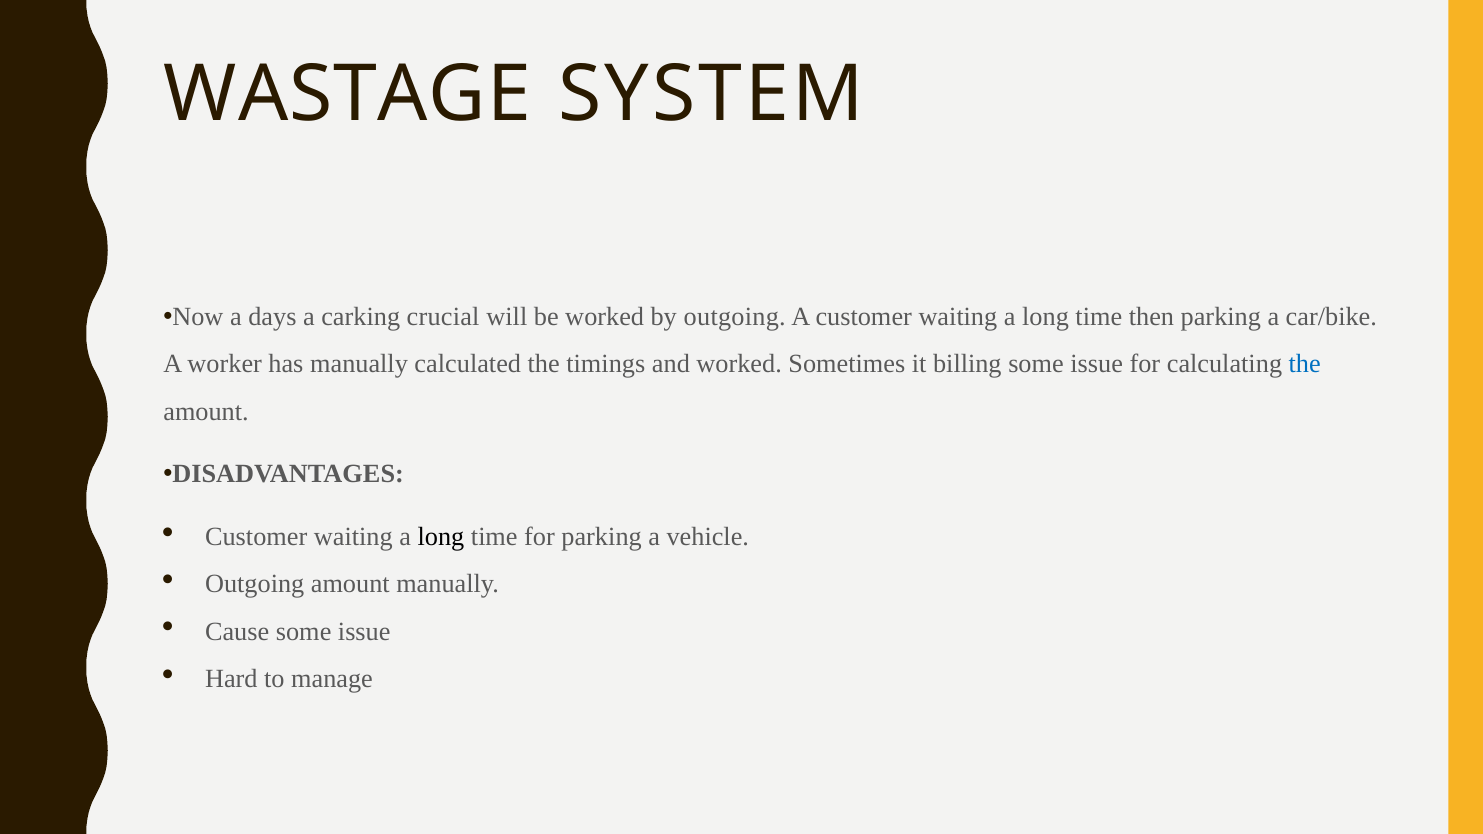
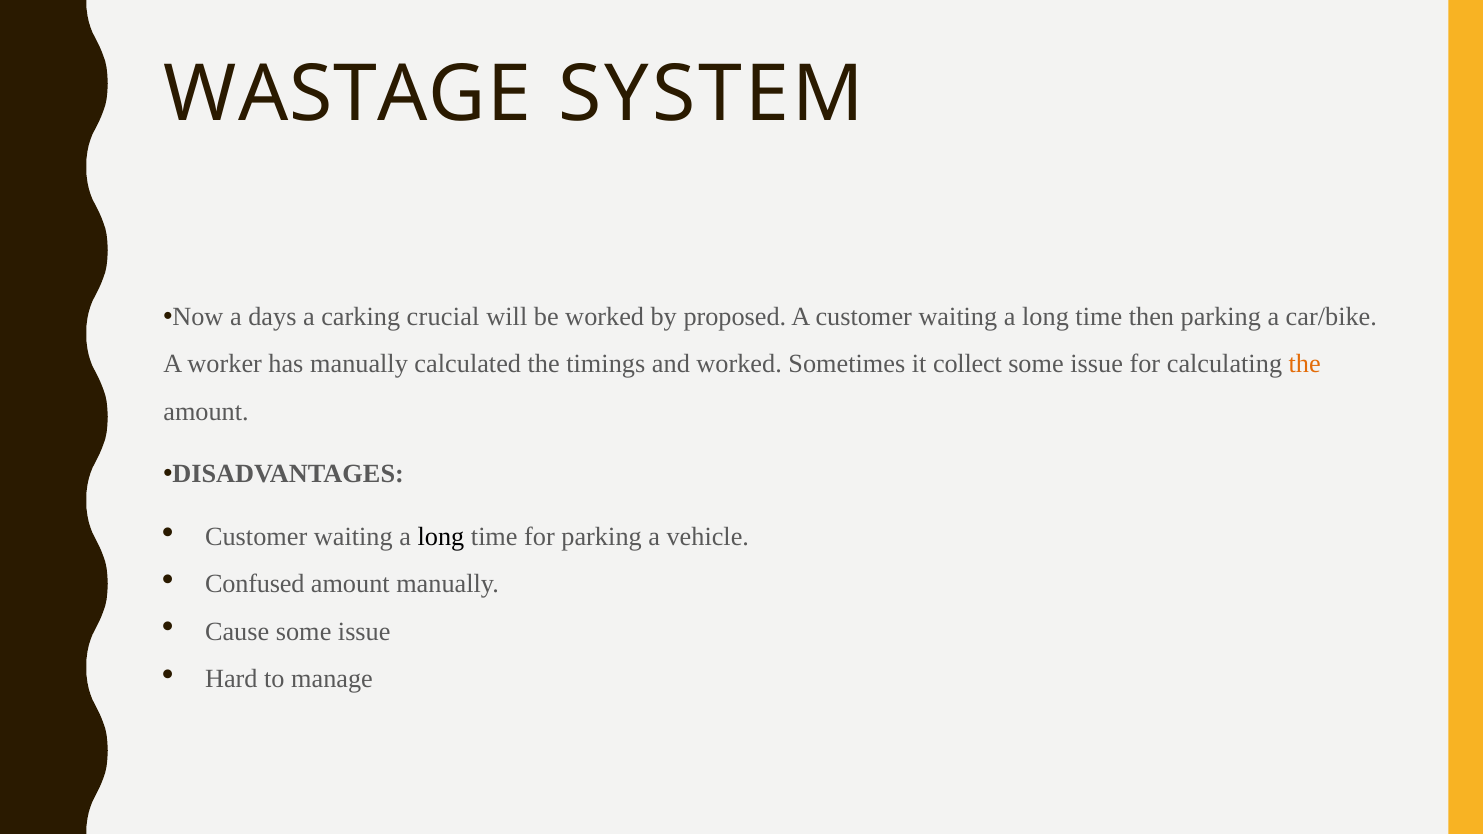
by outgoing: outgoing -> proposed
billing: billing -> collect
the at (1305, 364) colour: blue -> orange
Outgoing at (255, 584): Outgoing -> Confused
